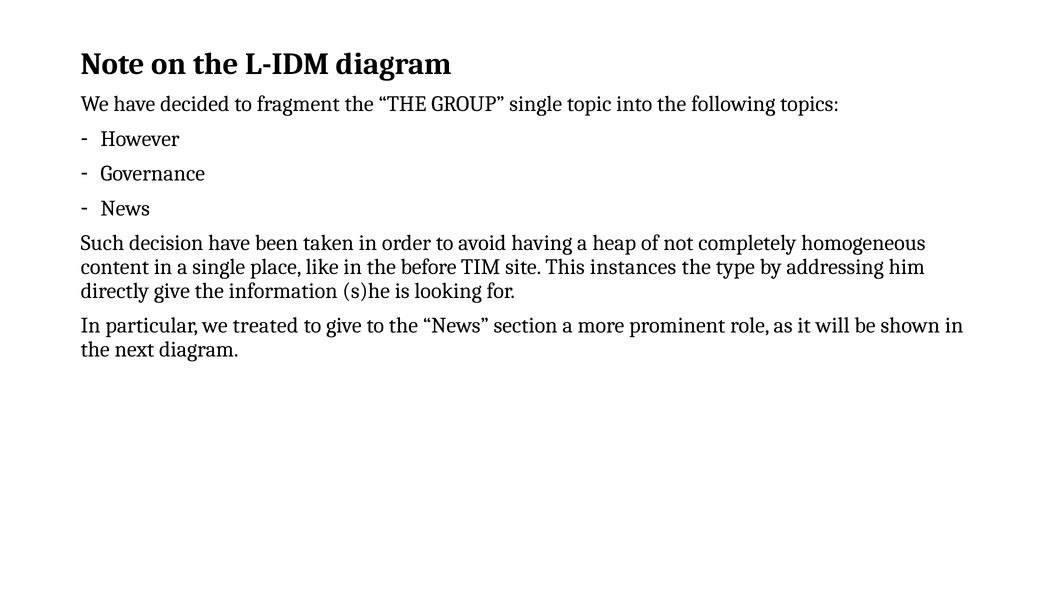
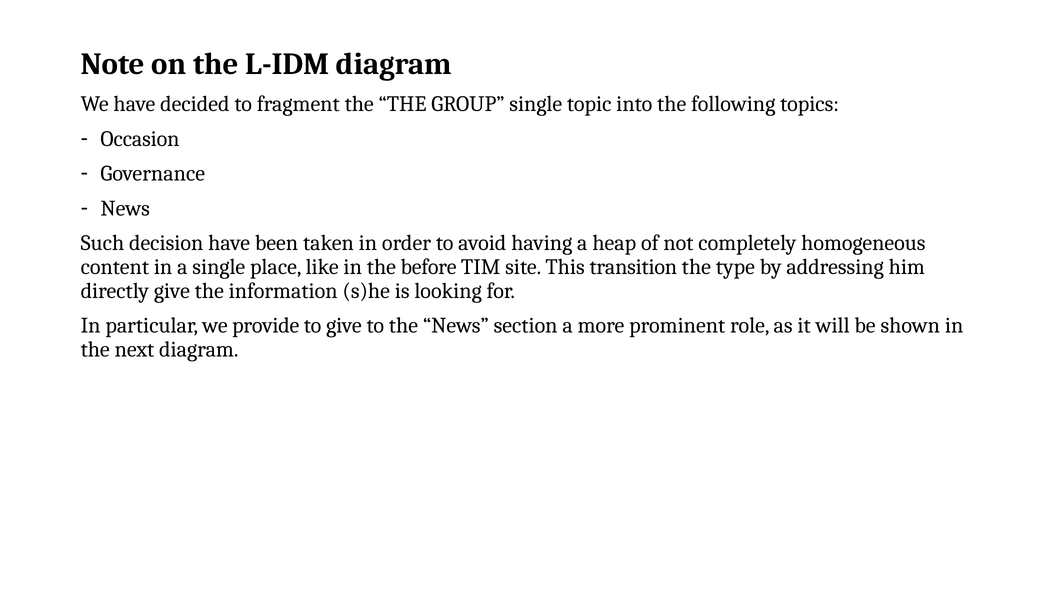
However: However -> Occasion
instances: instances -> transition
treated: treated -> provide
